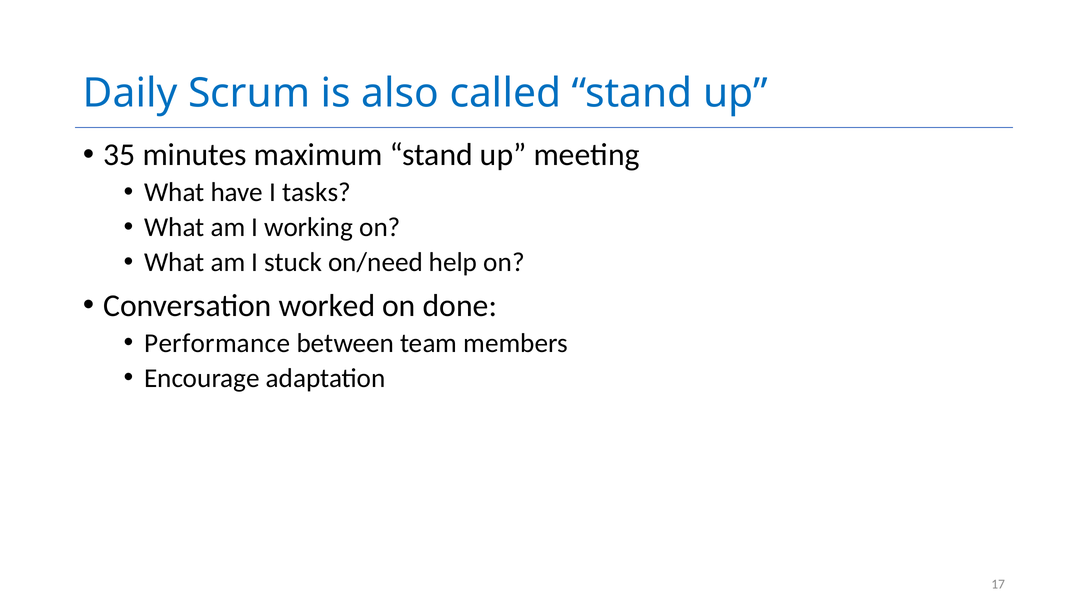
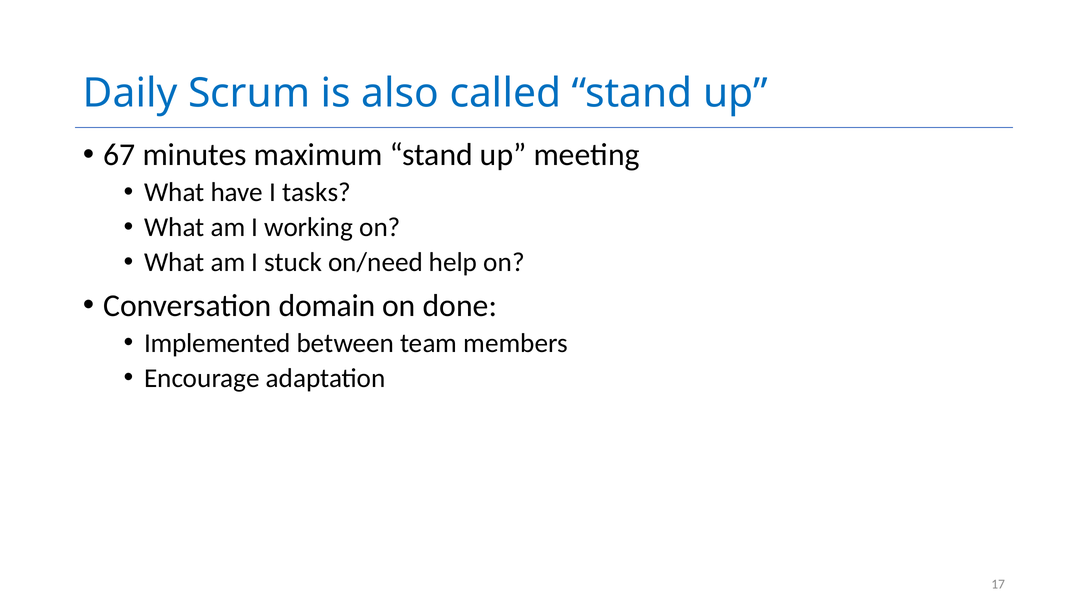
35: 35 -> 67
worked: worked -> domain
Performance: Performance -> Implemented
